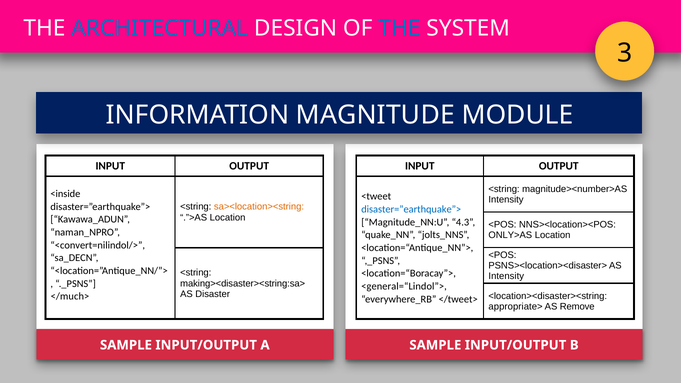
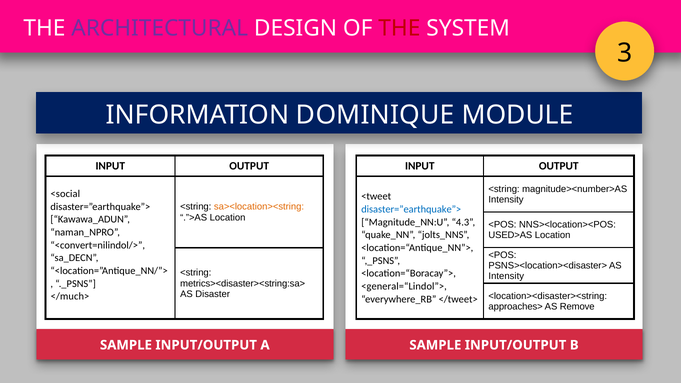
ARCHITECTURAL colour: blue -> purple
THE at (399, 28) colour: blue -> red
MAGNITUDE: MAGNITUDE -> DOMINIQUE
<inside: <inside -> <social
ONLY>AS: ONLY>AS -> USED>AS
making><disaster><string:sa>: making><disaster><string:sa> -> metrics><disaster><string:sa>
appropriate>: appropriate> -> approaches>
